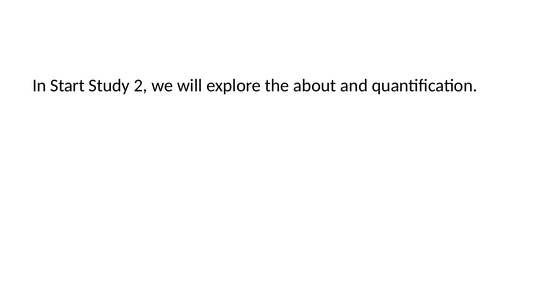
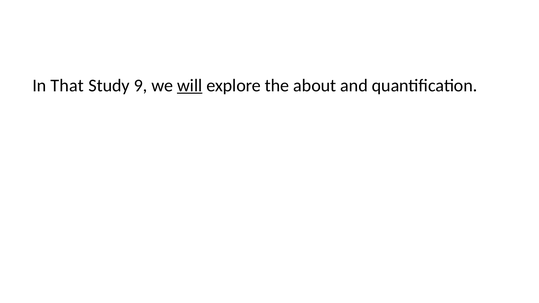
Start: Start -> That
2: 2 -> 9
will underline: none -> present
